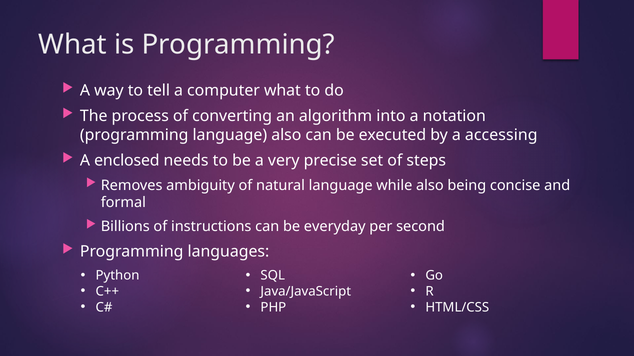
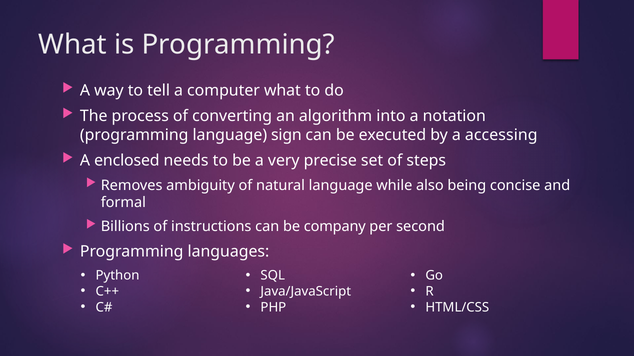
language also: also -> sign
everyday: everyday -> company
